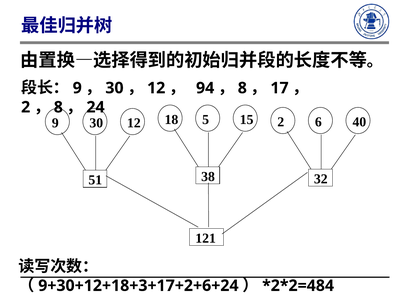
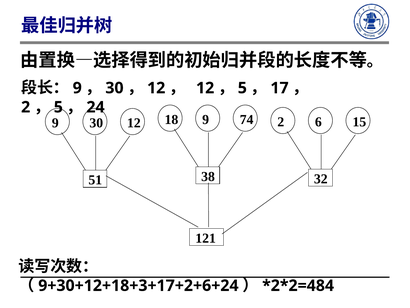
94 at (205, 88): 94 -> 12
8 at (242, 88): 8 -> 5
8 at (58, 107): 8 -> 5
15: 15 -> 74
40: 40 -> 15
12 5: 5 -> 9
